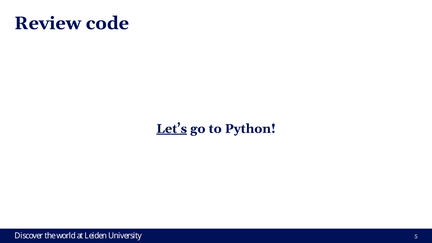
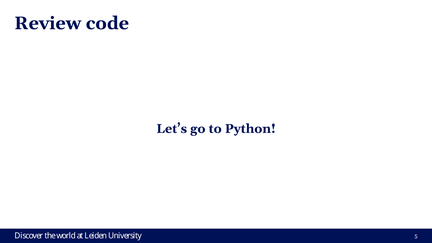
Let’s underline: present -> none
